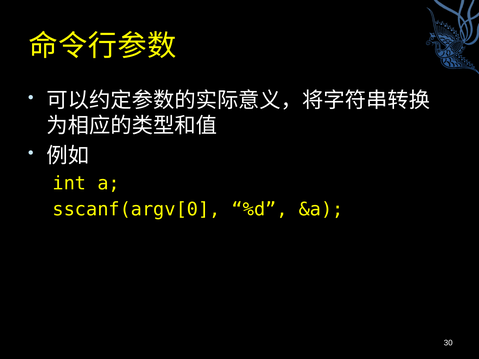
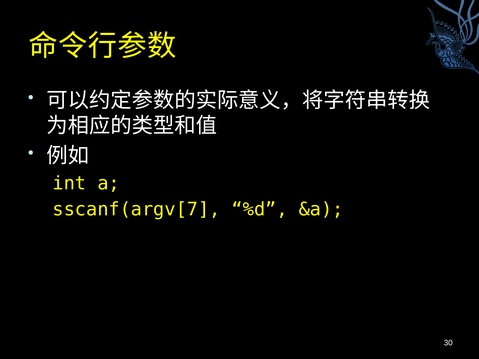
sscanf(argv[0: sscanf(argv[0 -> sscanf(argv[7
